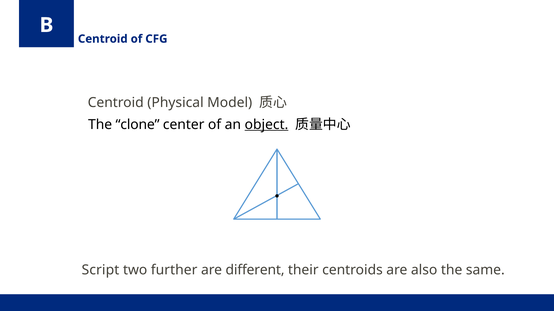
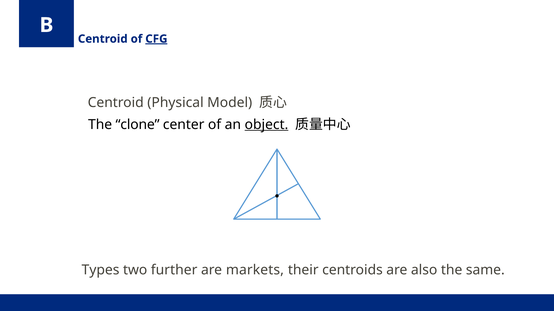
CFG underline: none -> present
Script: Script -> Types
different: different -> markets
